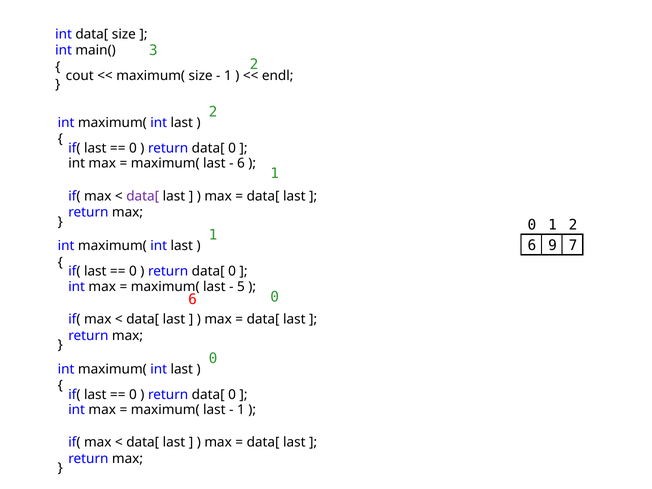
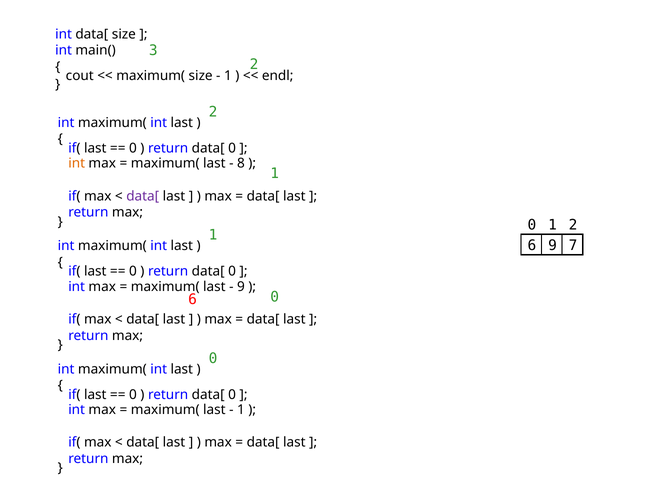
int at (77, 163) colour: black -> orange
6 at (241, 163): 6 -> 8
5 at (241, 287): 5 -> 9
